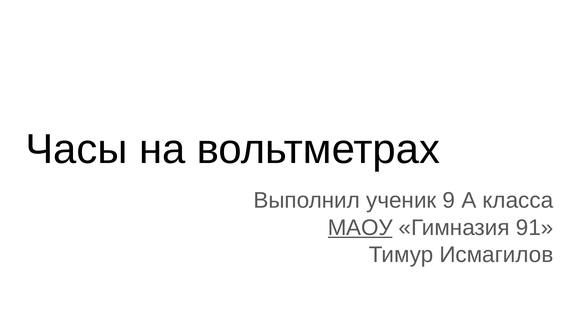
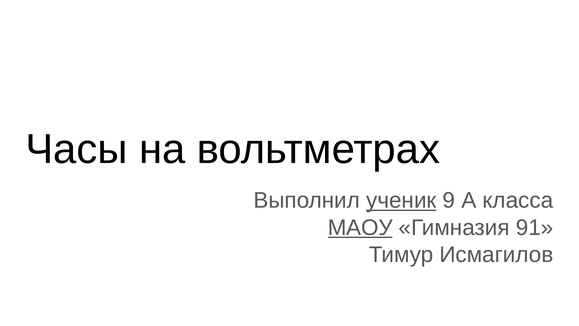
ученик underline: none -> present
